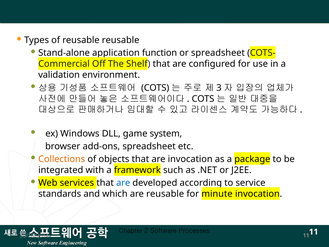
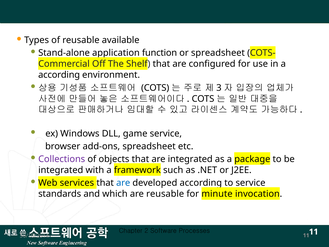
reusable reusable: reusable -> available
validation at (59, 75): validation -> according
game system: system -> service
Collections colour: orange -> purple
invocation at (190, 159): invocation -> integrated
